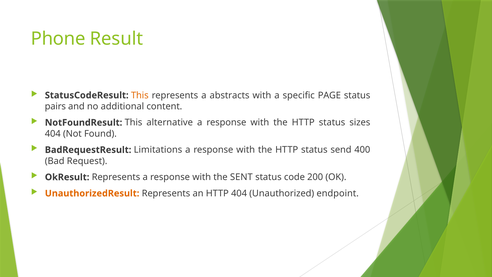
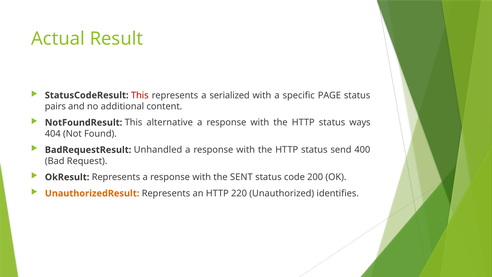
Phone: Phone -> Actual
This at (140, 95) colour: orange -> red
abstracts: abstracts -> serialized
sizes: sizes -> ways
Limitations: Limitations -> Unhandled
HTTP 404: 404 -> 220
endpoint: endpoint -> identifies
